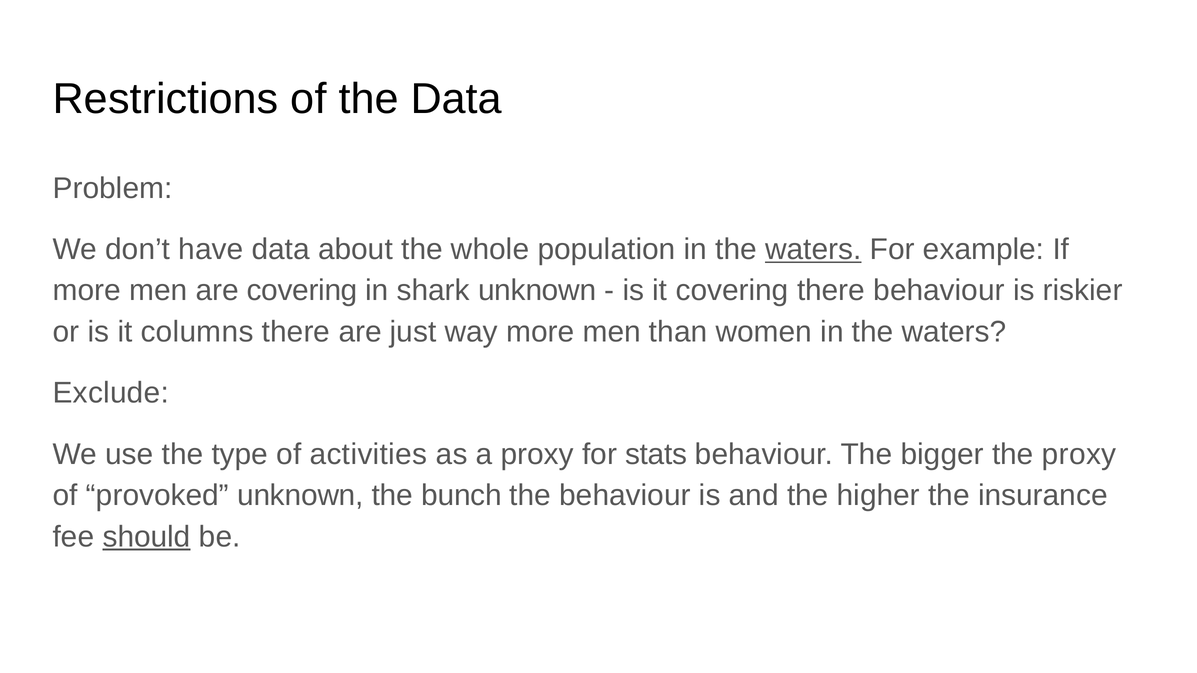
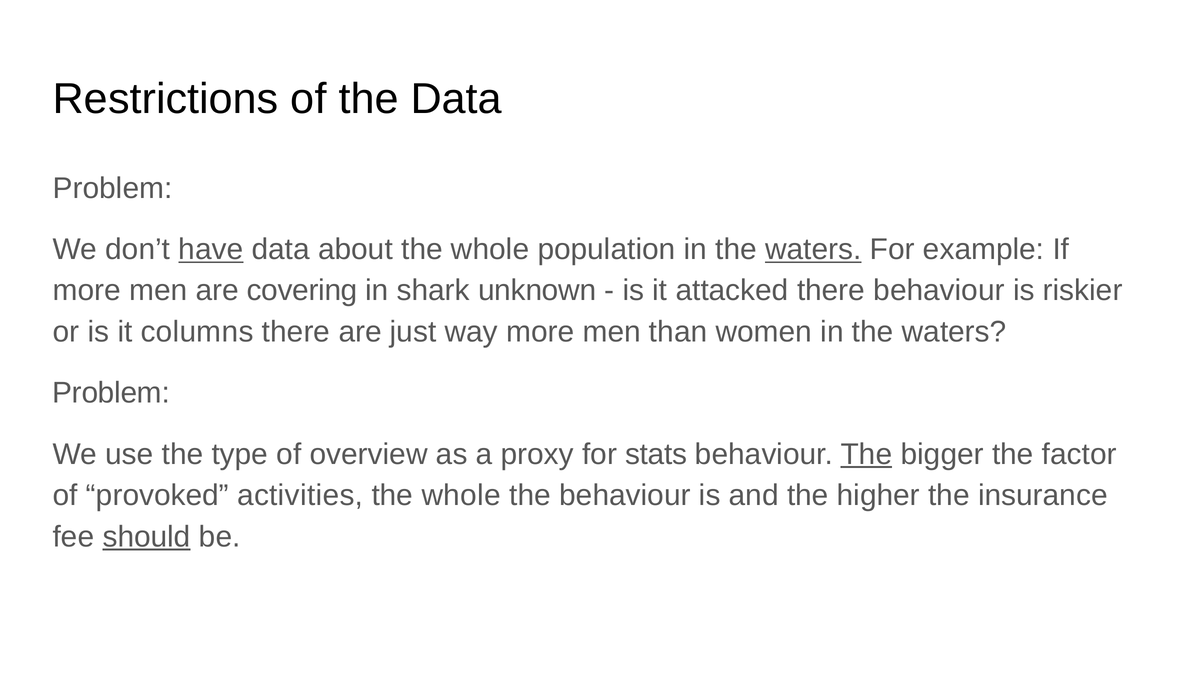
have underline: none -> present
it covering: covering -> attacked
Exclude at (111, 393): Exclude -> Problem
activities: activities -> overview
The at (866, 454) underline: none -> present
the proxy: proxy -> factor
provoked unknown: unknown -> activities
bunch at (461, 496): bunch -> whole
